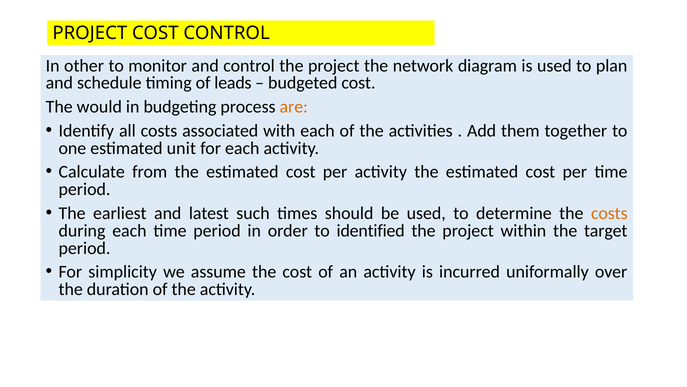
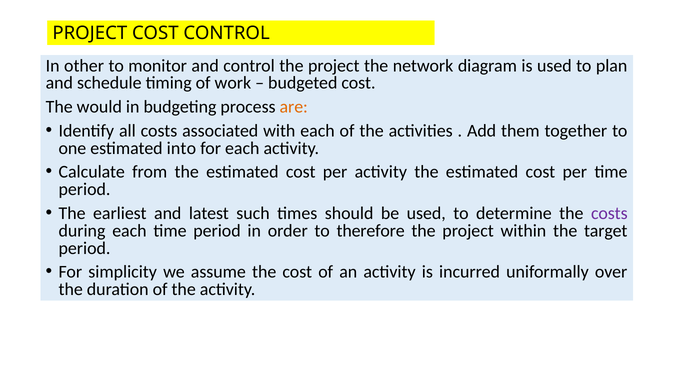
leads: leads -> work
unit: unit -> into
costs at (609, 213) colour: orange -> purple
identified: identified -> therefore
